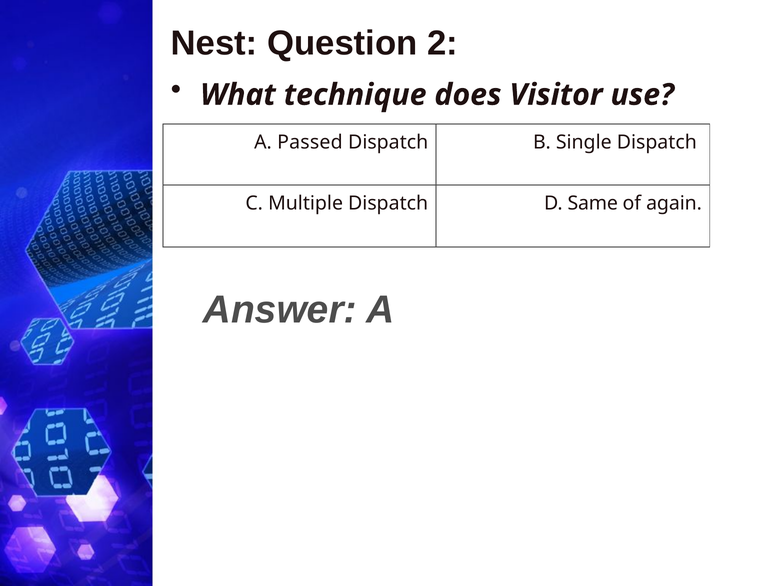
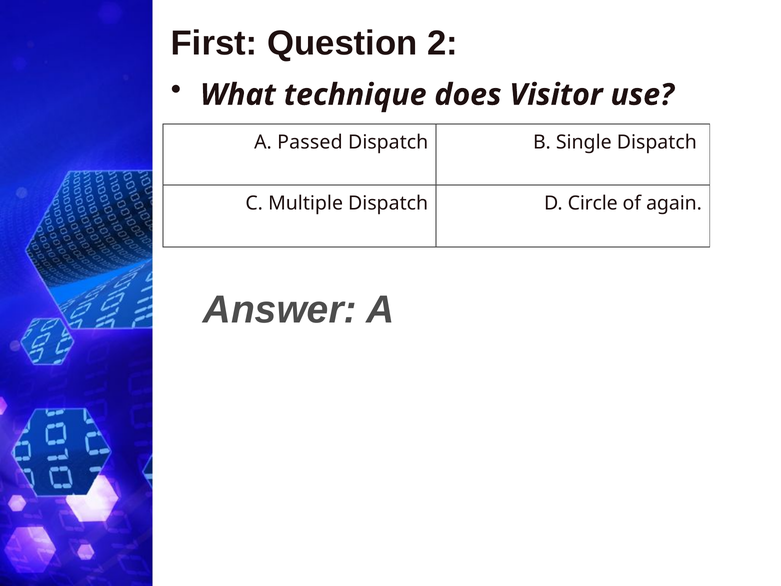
Nest: Nest -> First
Same: Same -> Circle
